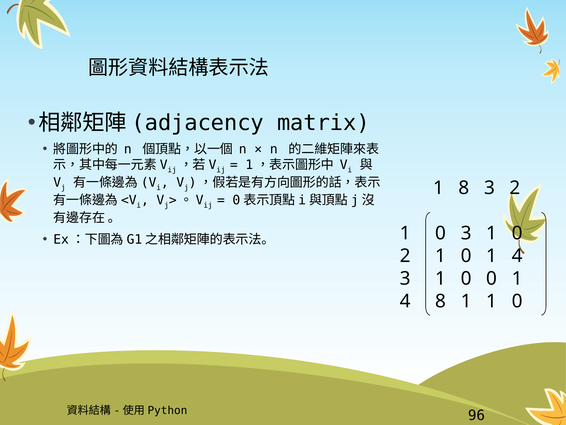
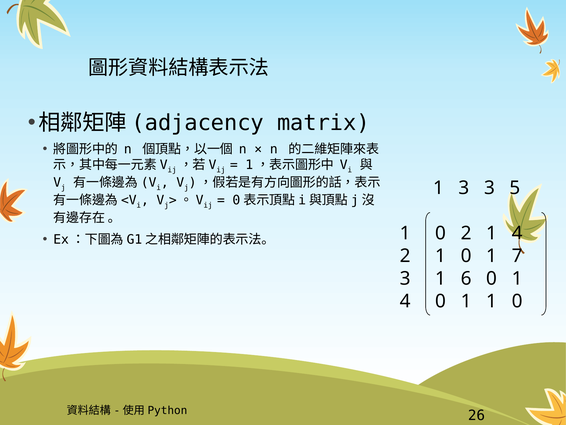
1 8: 8 -> 3
3 2: 2 -> 5
0 3: 3 -> 2
0 at (517, 233): 0 -> 4
1 0 1 4: 4 -> 7
0 at (466, 278): 0 -> 6
4 8: 8 -> 0
96: 96 -> 26
